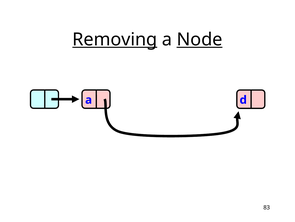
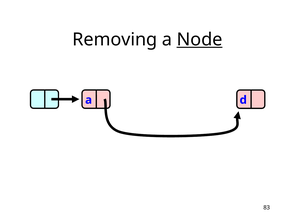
Removing underline: present -> none
